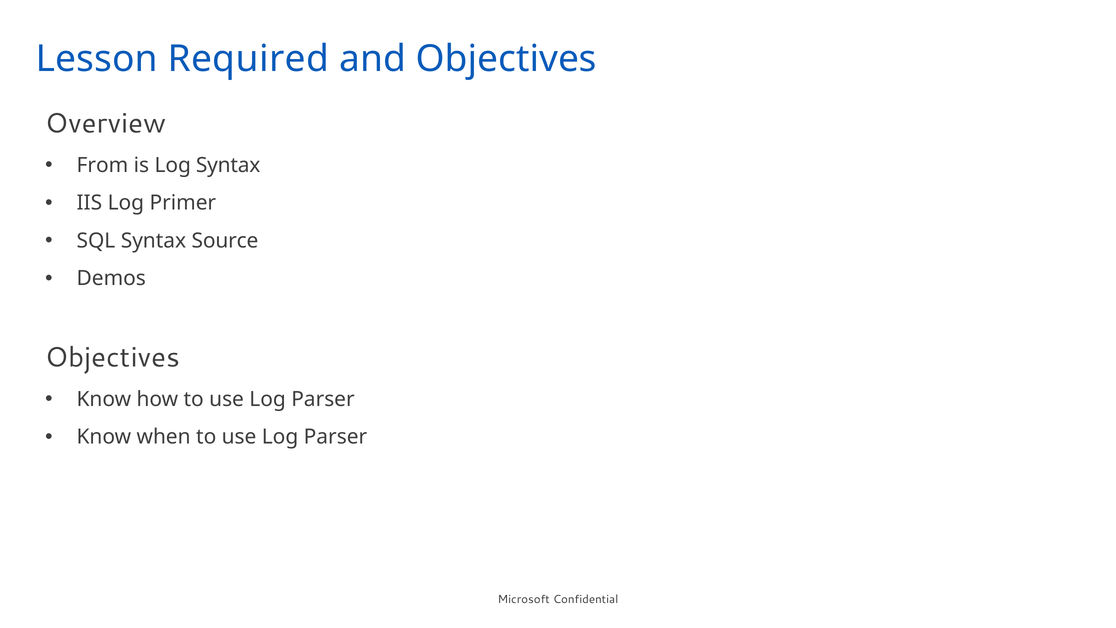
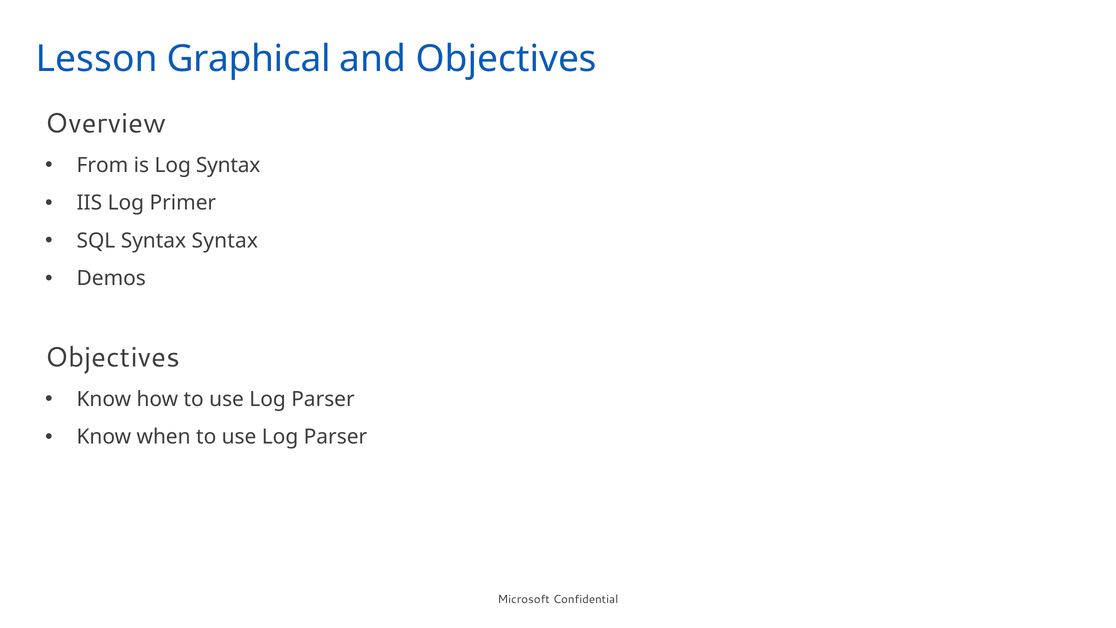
Required: Required -> Graphical
Syntax Source: Source -> Syntax
